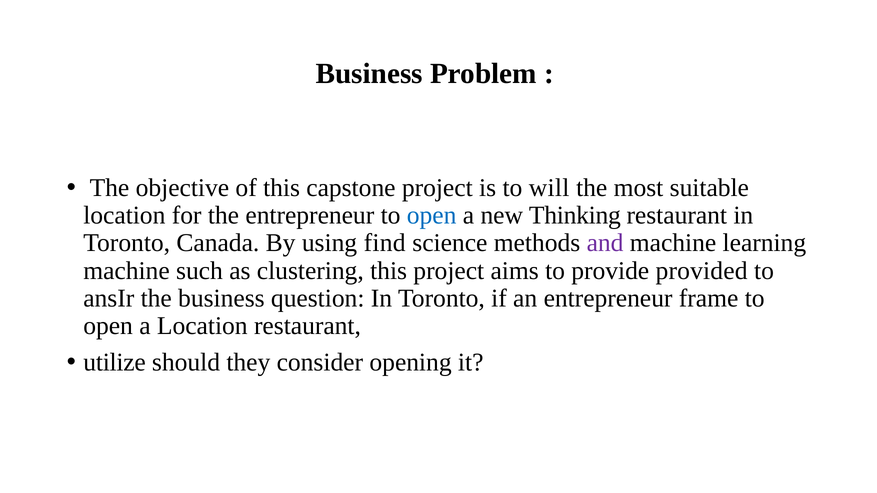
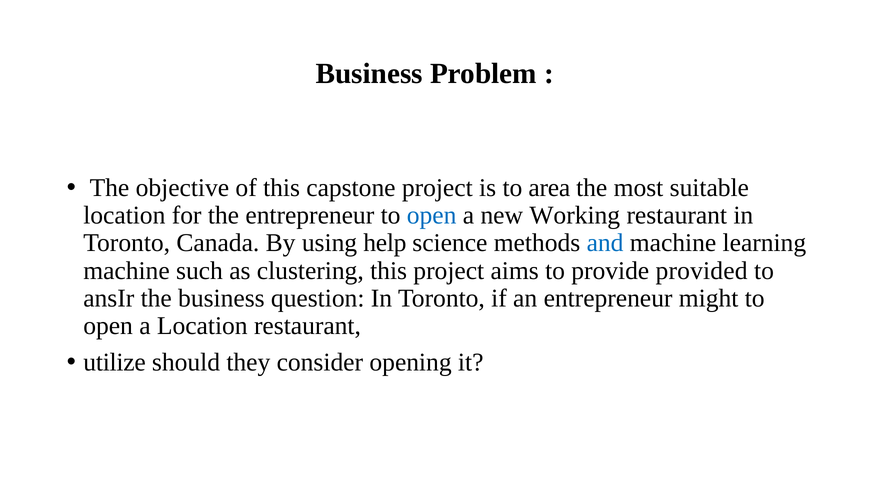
will: will -> area
Thinking: Thinking -> Working
find: find -> help
and colour: purple -> blue
frame: frame -> might
